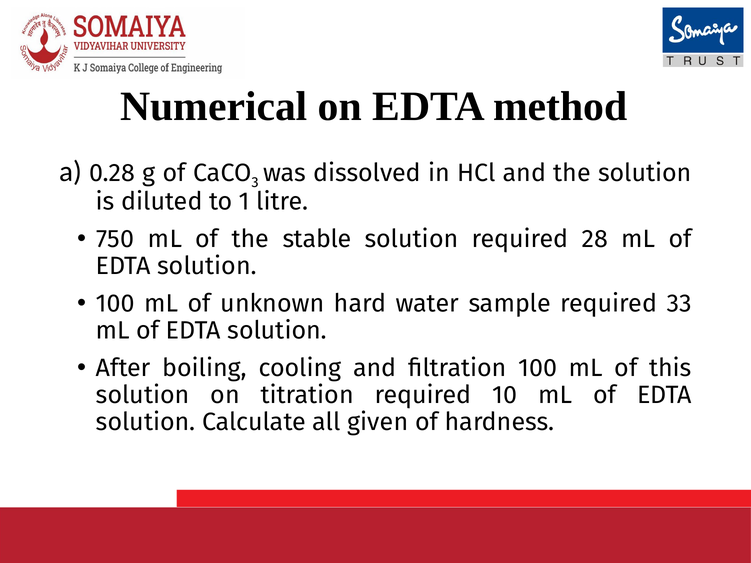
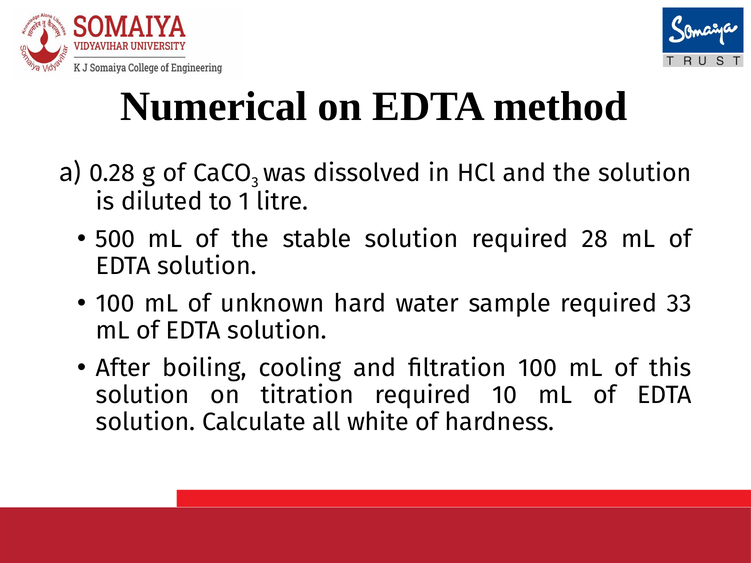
750: 750 -> 500
given: given -> white
